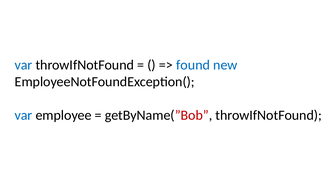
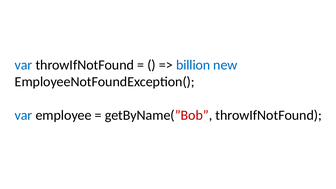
found: found -> billion
